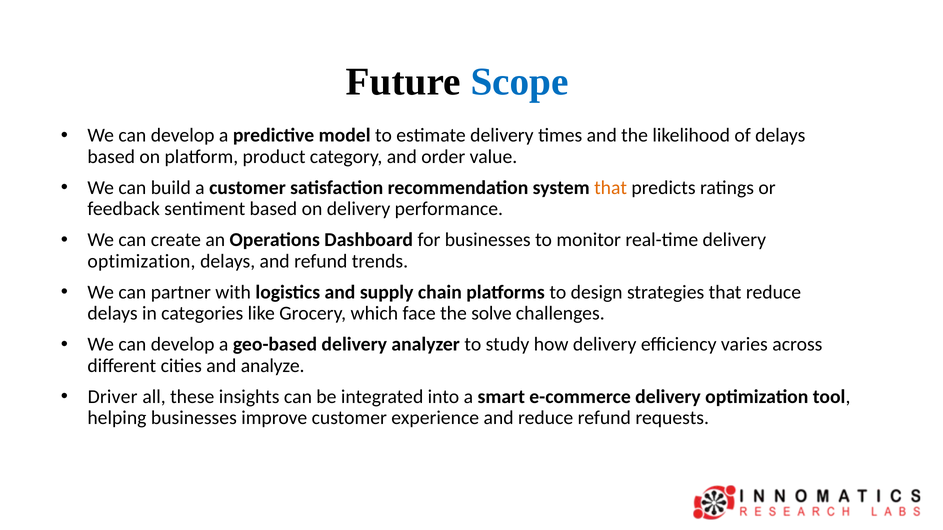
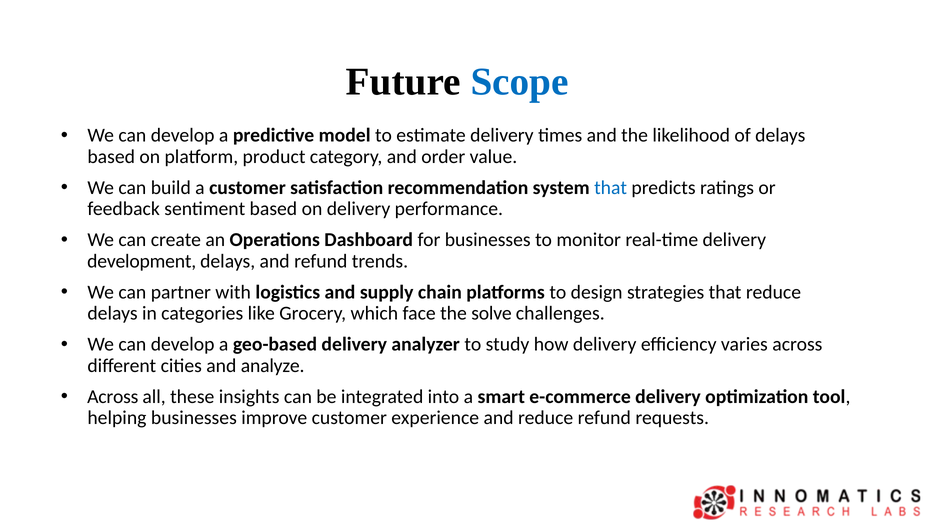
that at (611, 188) colour: orange -> blue
optimization at (141, 261): optimization -> development
Driver at (113, 397): Driver -> Across
